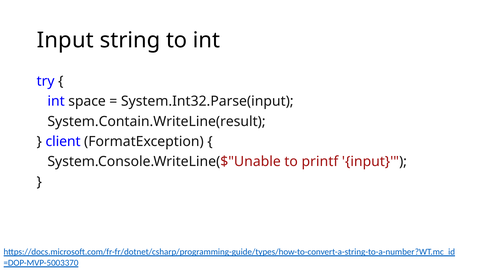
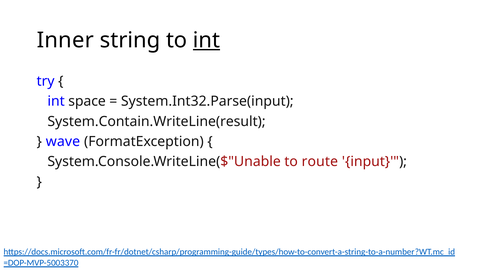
Input at (65, 40): Input -> Inner
int at (207, 40) underline: none -> present
client: client -> wave
printf: printf -> route
